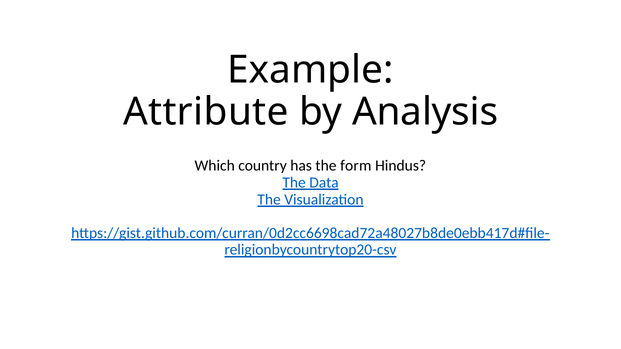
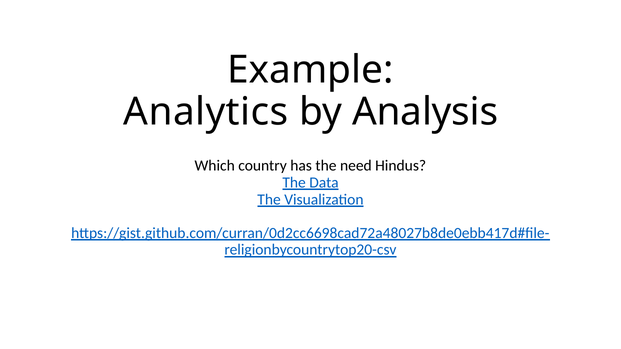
Attribute: Attribute -> Analytics
form: form -> need
